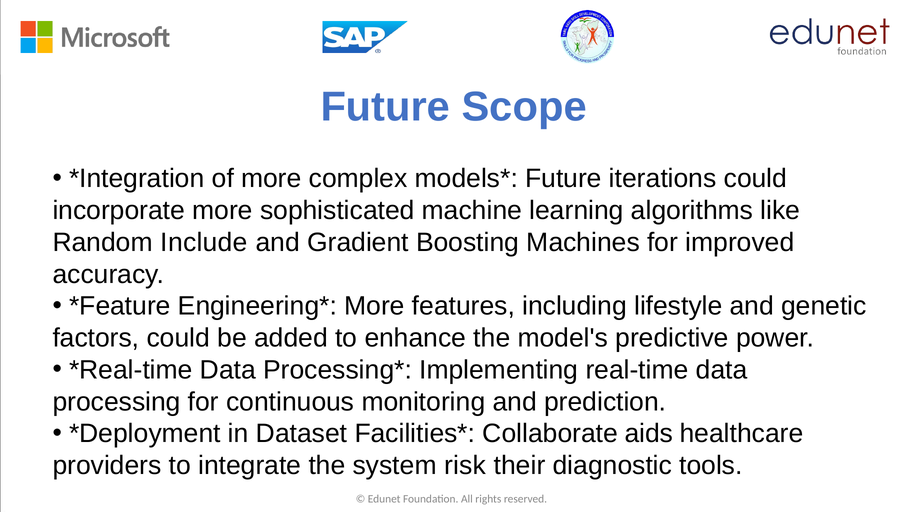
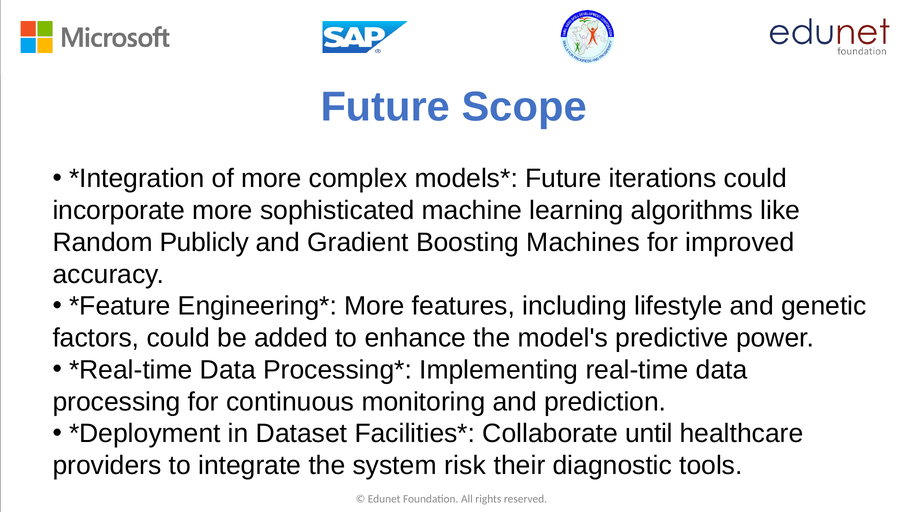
Include: Include -> Publicly
aids: aids -> until
